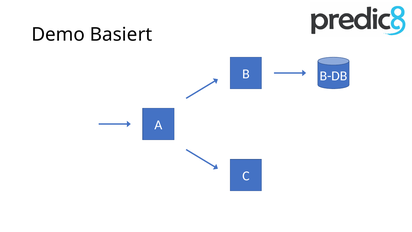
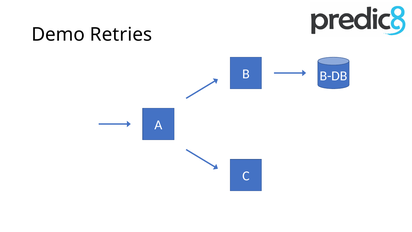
Basiert: Basiert -> Retries
